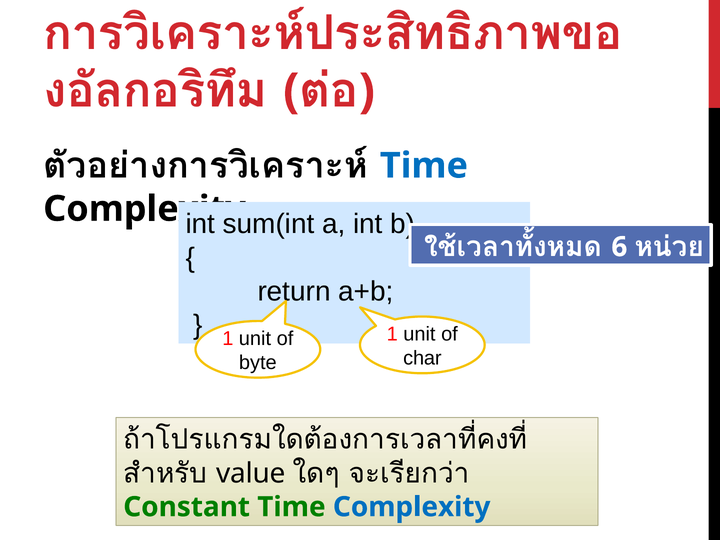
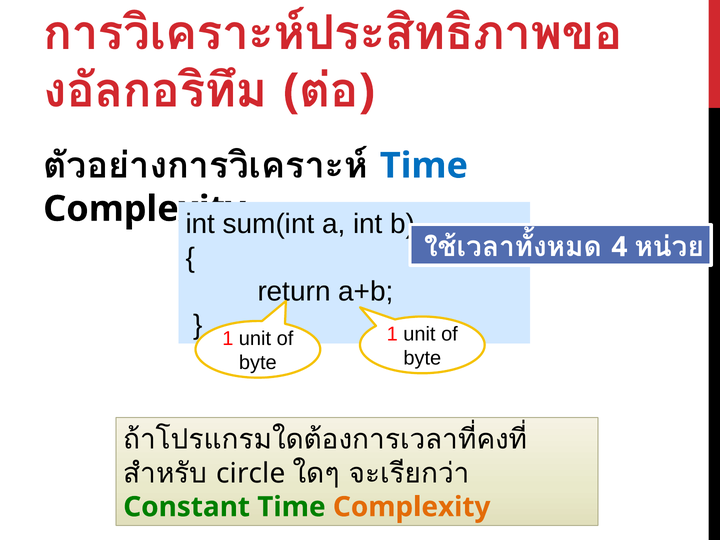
6: 6 -> 4
char at (422, 358): char -> byte
value: value -> circle
Complexity at (412, 507) colour: blue -> orange
